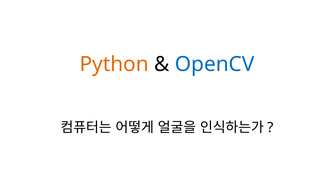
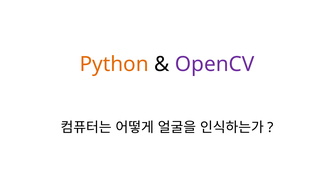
OpenCV colour: blue -> purple
